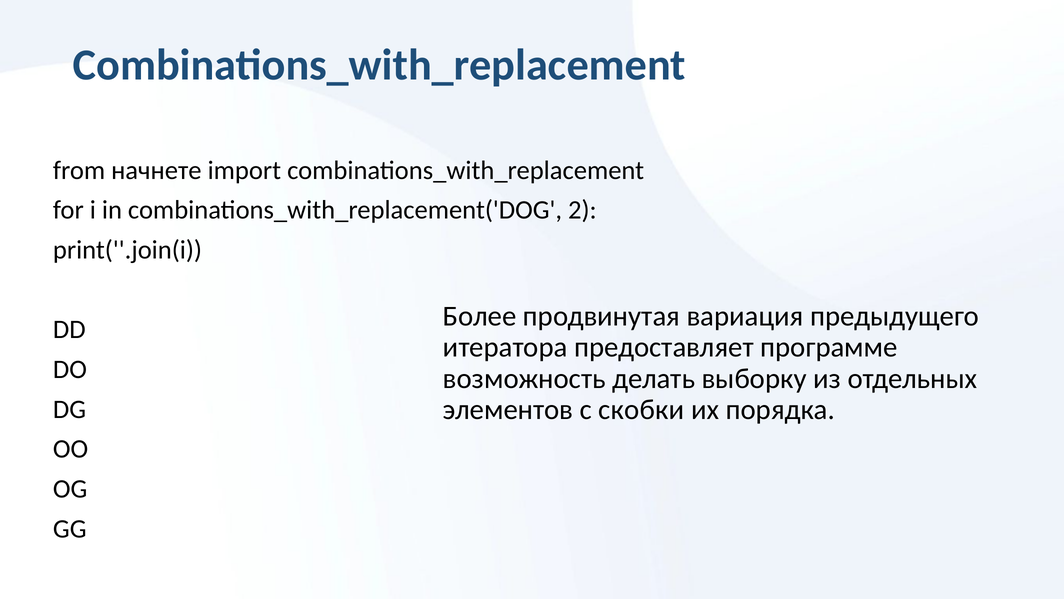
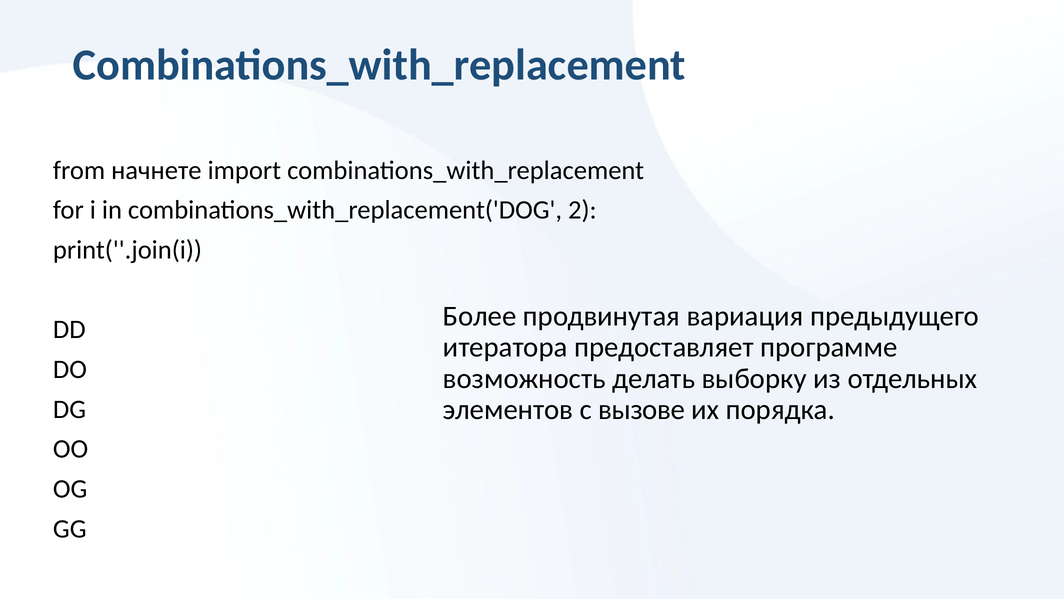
скобки: скобки -> вызове
